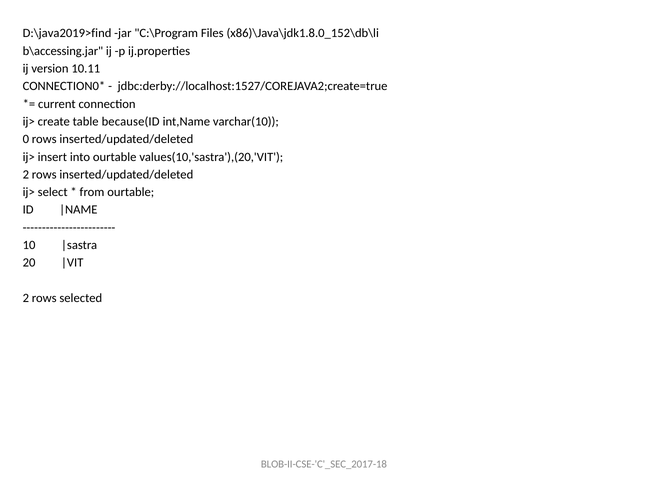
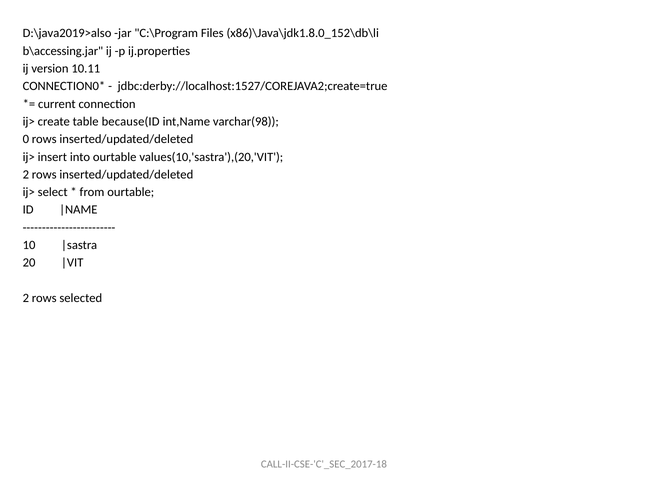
D:\java2019>find: D:\java2019>find -> D:\java2019>also
varchar(10: varchar(10 -> varchar(98
BLOB-II-CSE-'C'_SEC_2017-18: BLOB-II-CSE-'C'_SEC_2017-18 -> CALL-II-CSE-'C'_SEC_2017-18
